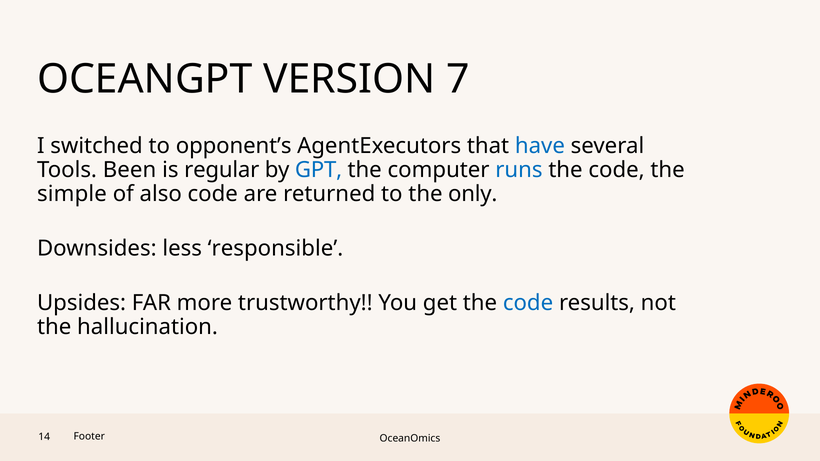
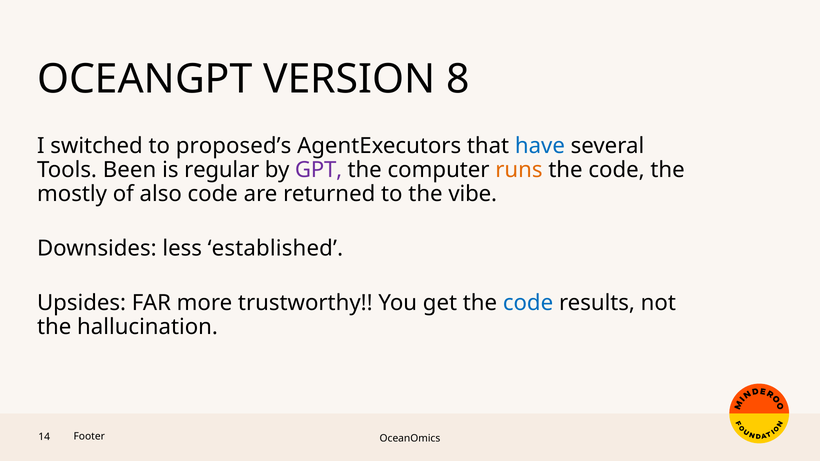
7: 7 -> 8
opponent’s: opponent’s -> proposed’s
GPT colour: blue -> purple
runs colour: blue -> orange
simple: simple -> mostly
only: only -> vibe
responsible: responsible -> established
